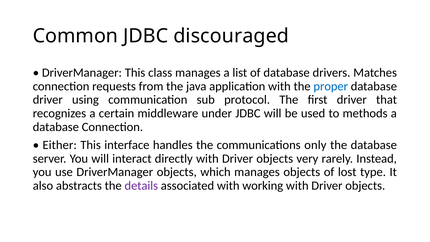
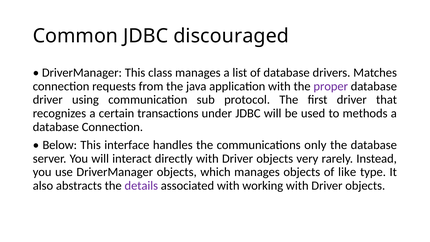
proper colour: blue -> purple
middleware: middleware -> transactions
Either: Either -> Below
lost: lost -> like
